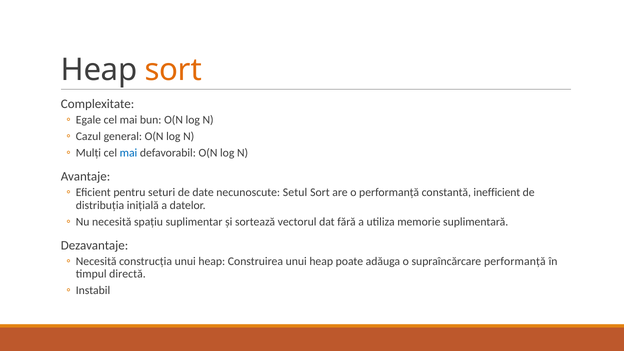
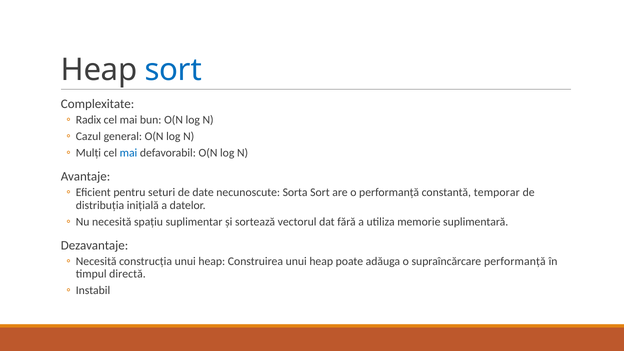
sort at (173, 70) colour: orange -> blue
Egale: Egale -> Radix
Setul: Setul -> Sorta
inefficient: inefficient -> temporar
